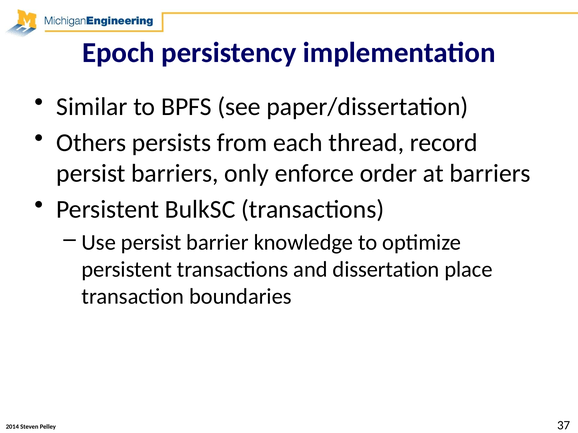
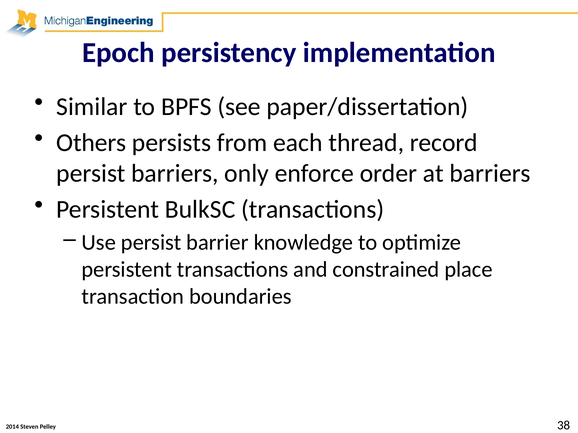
dissertation: dissertation -> constrained
37: 37 -> 38
